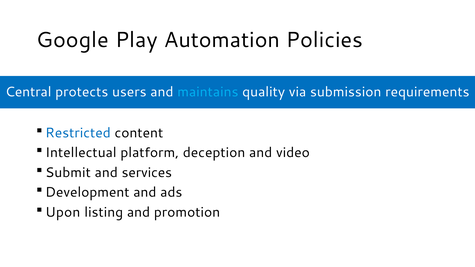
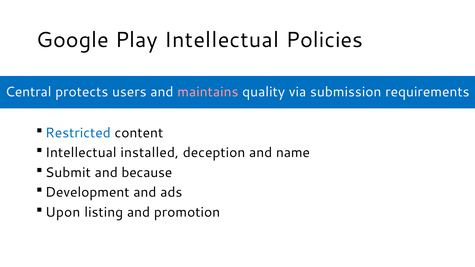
Play Automation: Automation -> Intellectual
maintains colour: light blue -> pink
platform: platform -> installed
video: video -> name
services: services -> because
